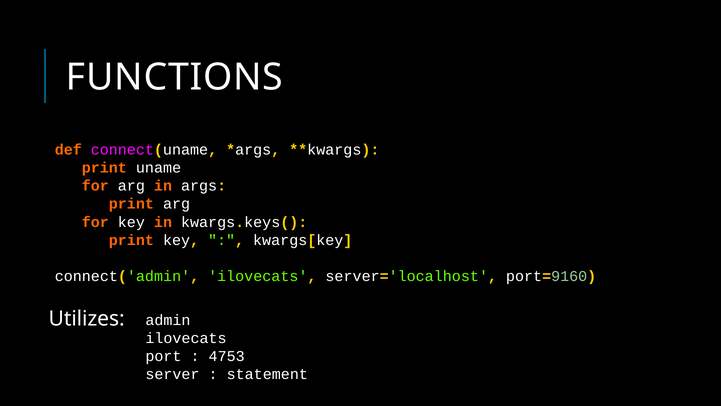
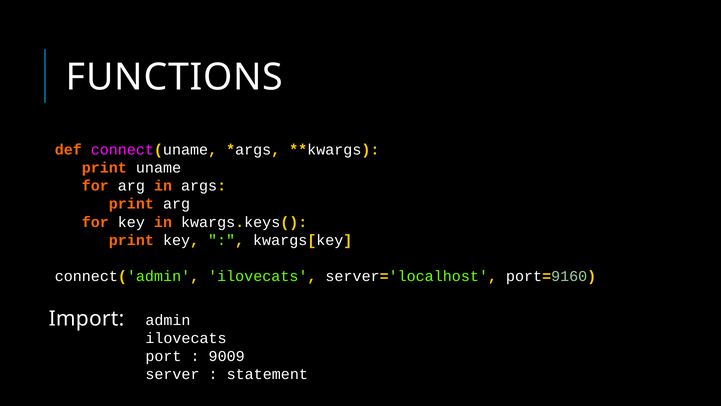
Utilizes: Utilizes -> Import
4753: 4753 -> 9009
